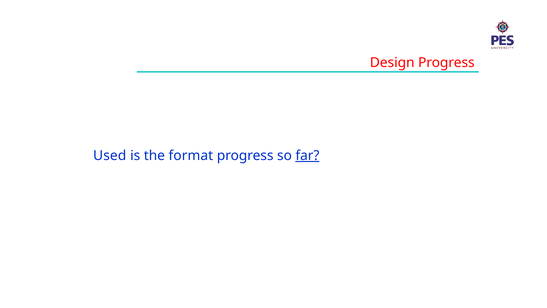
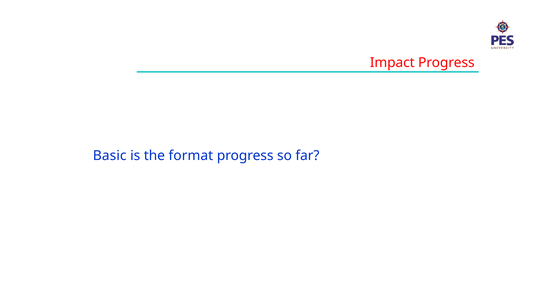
Design: Design -> Impact
Used: Used -> Basic
far underline: present -> none
